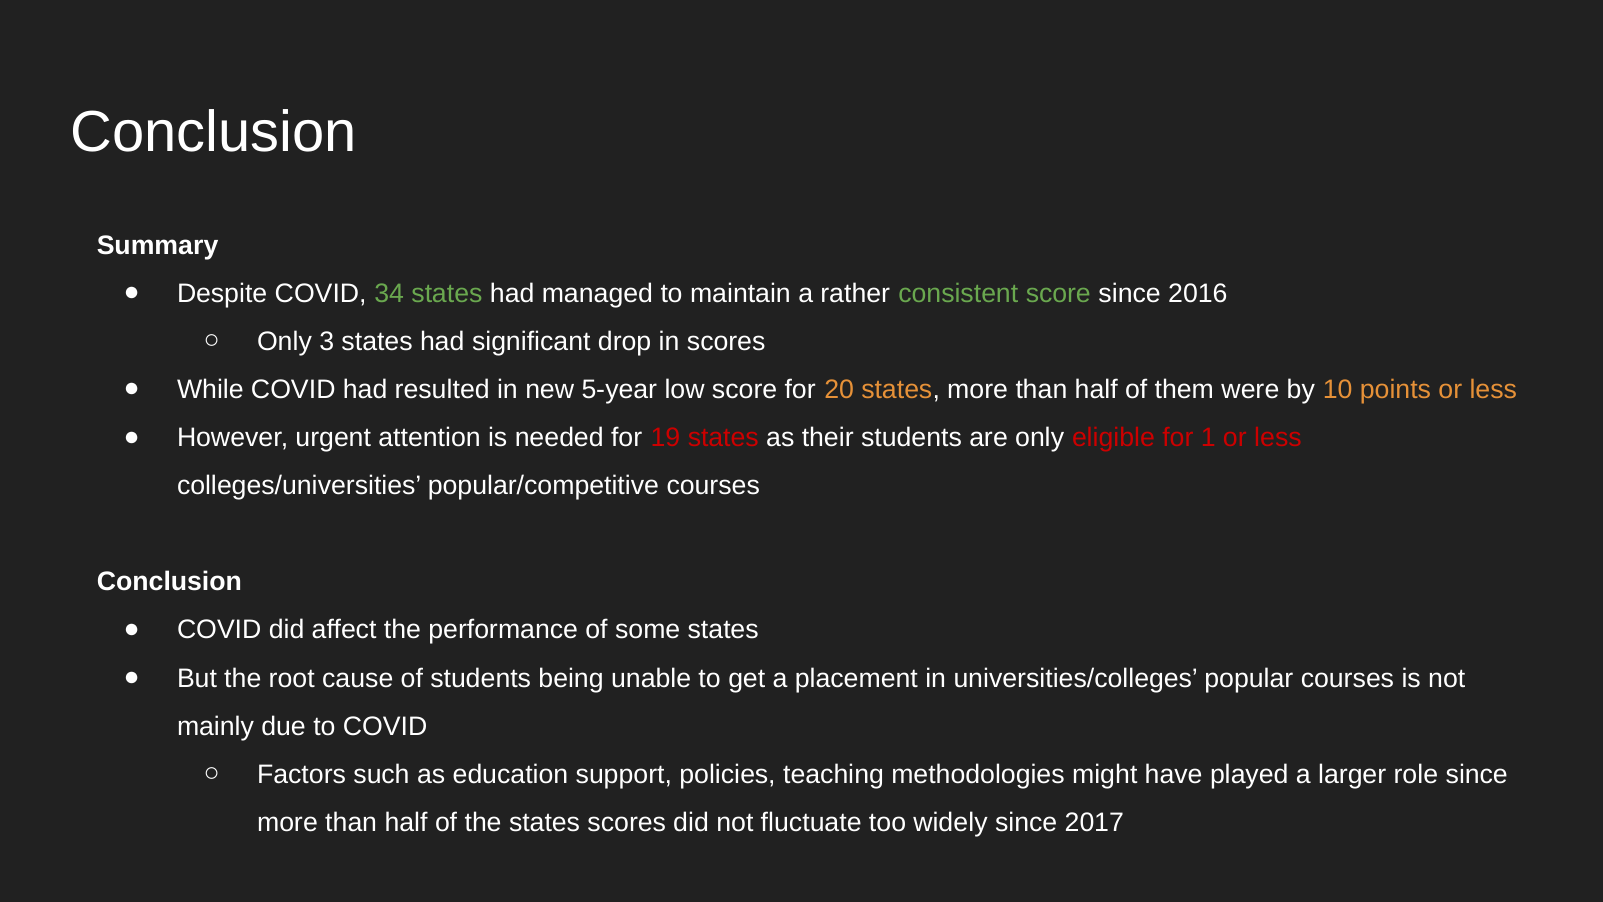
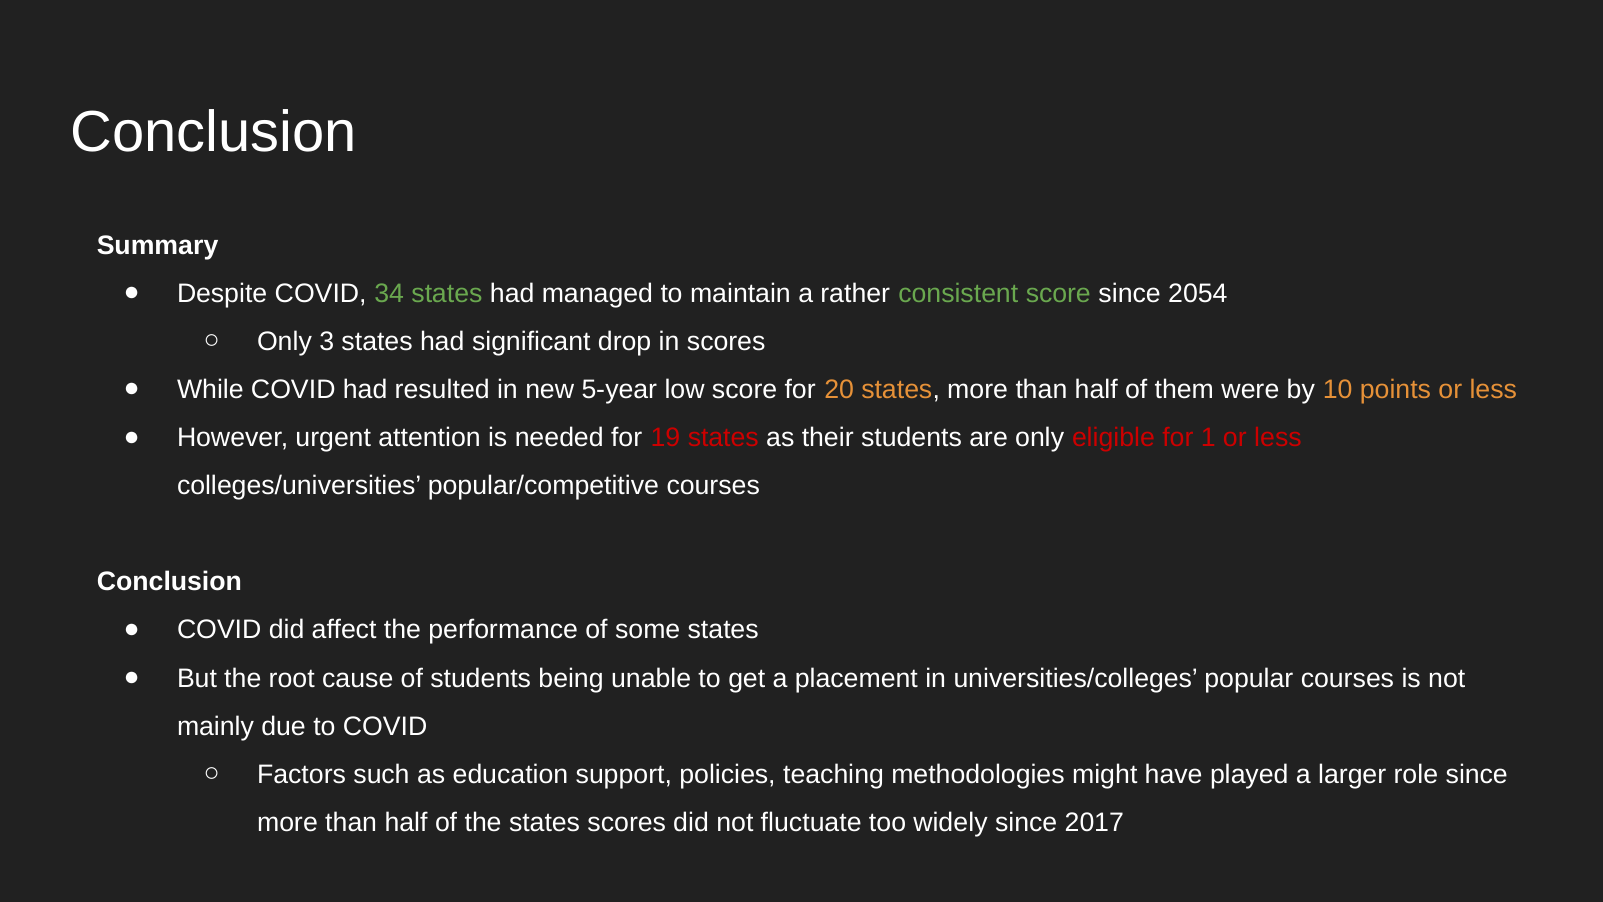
2016: 2016 -> 2054
